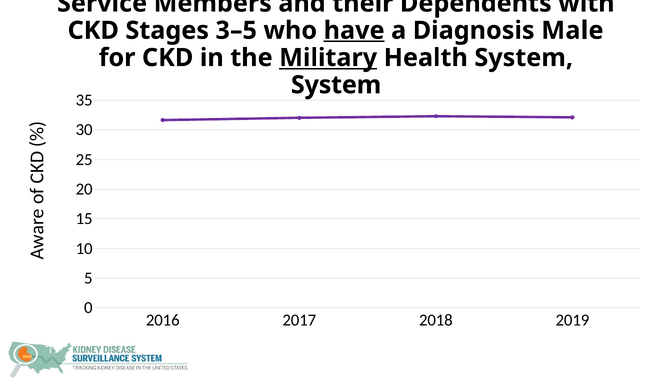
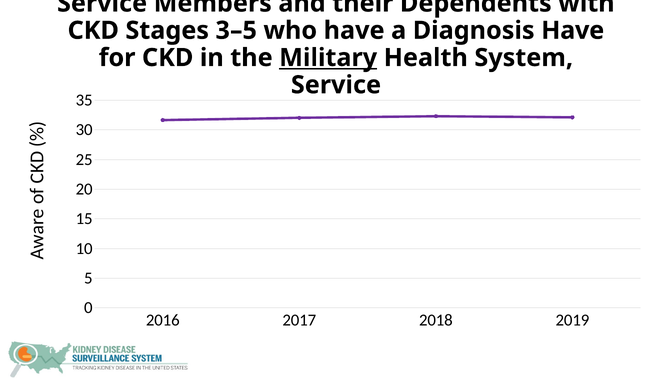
have at (354, 30) underline: present -> none
Diagnosis Male: Male -> Have
System at (336, 85): System -> Service
